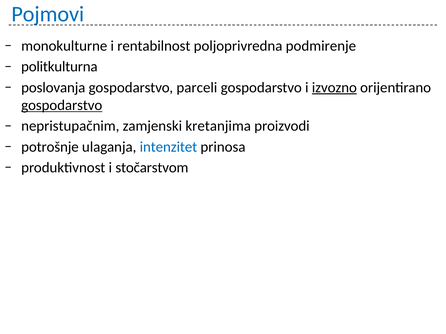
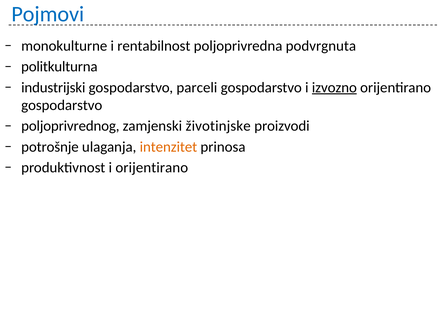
podmirenje: podmirenje -> podvrgnuta
poslovanja: poslovanja -> industrijski
gospodarstvo at (62, 105) underline: present -> none
nepristupačnim: nepristupačnim -> poljoprivrednog
kretanjima: kretanjima -> životinjske
intenzitet colour: blue -> orange
i stočarstvom: stočarstvom -> orijentirano
